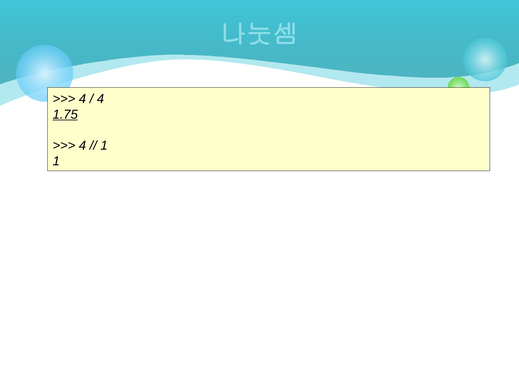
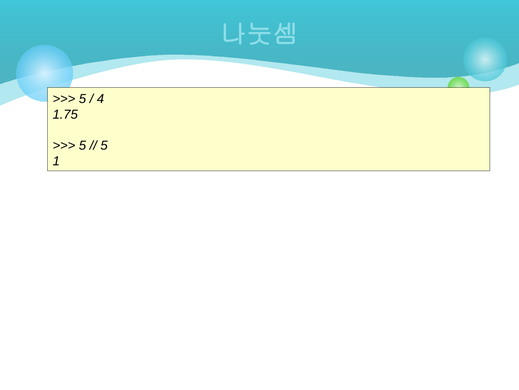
4 at (82, 99): 4 -> 5
1.75 underline: present -> none
4 at (82, 145): 4 -> 5
1 at (104, 145): 1 -> 5
